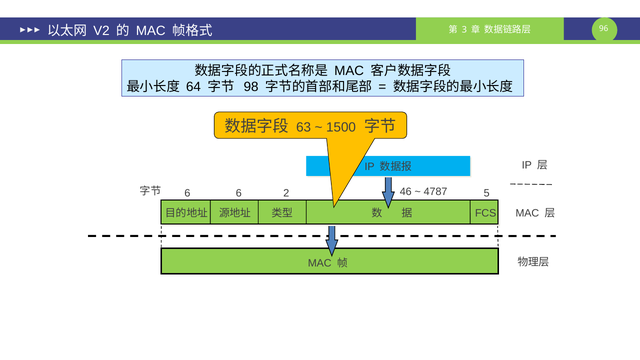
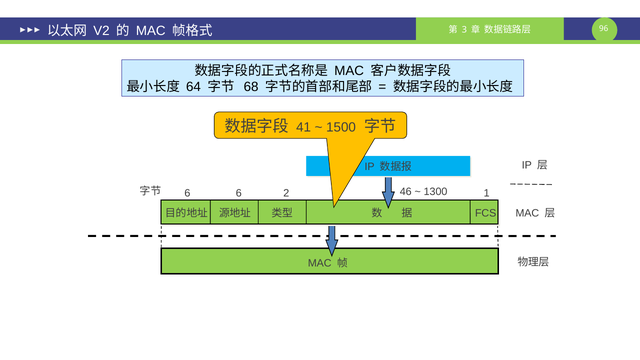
98: 98 -> 68
63: 63 -> 41
4787: 4787 -> 1300
5: 5 -> 1
